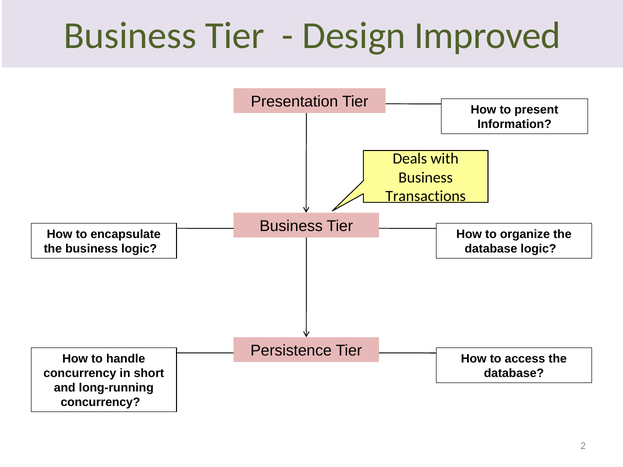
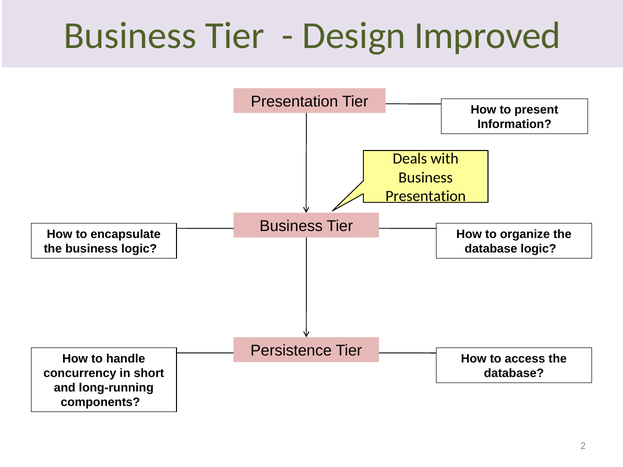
Transactions at (426, 196): Transactions -> Presentation
concurrency at (100, 403): concurrency -> components
